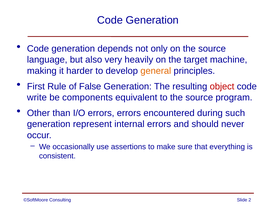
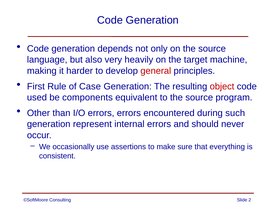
general colour: orange -> red
False: False -> Case
write: write -> used
